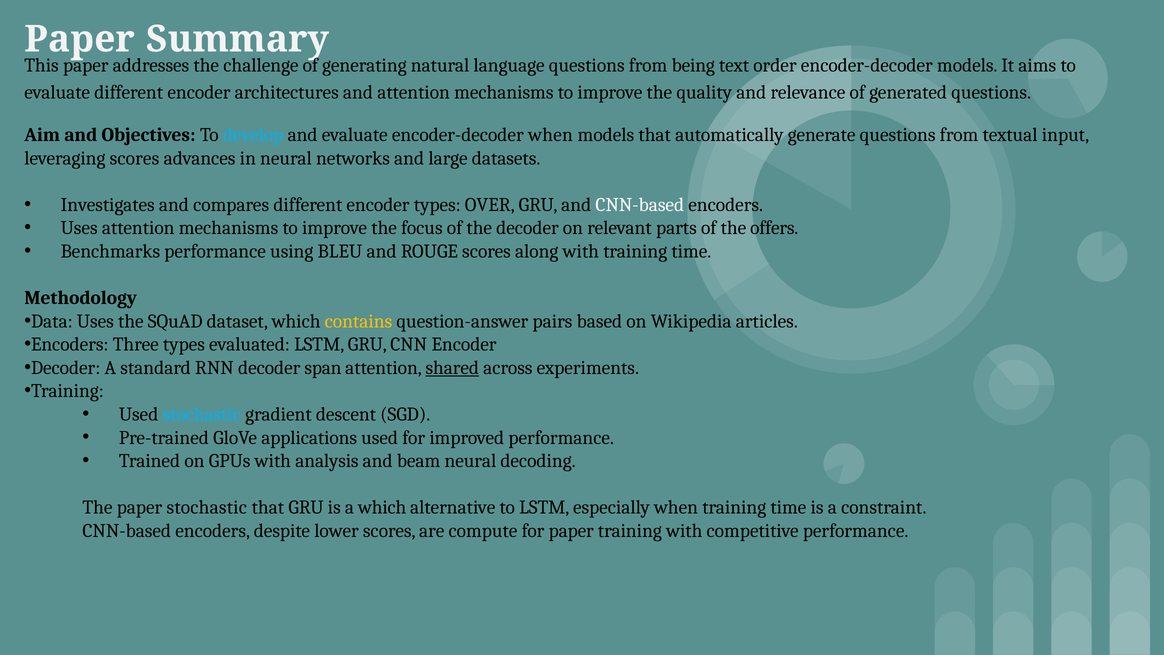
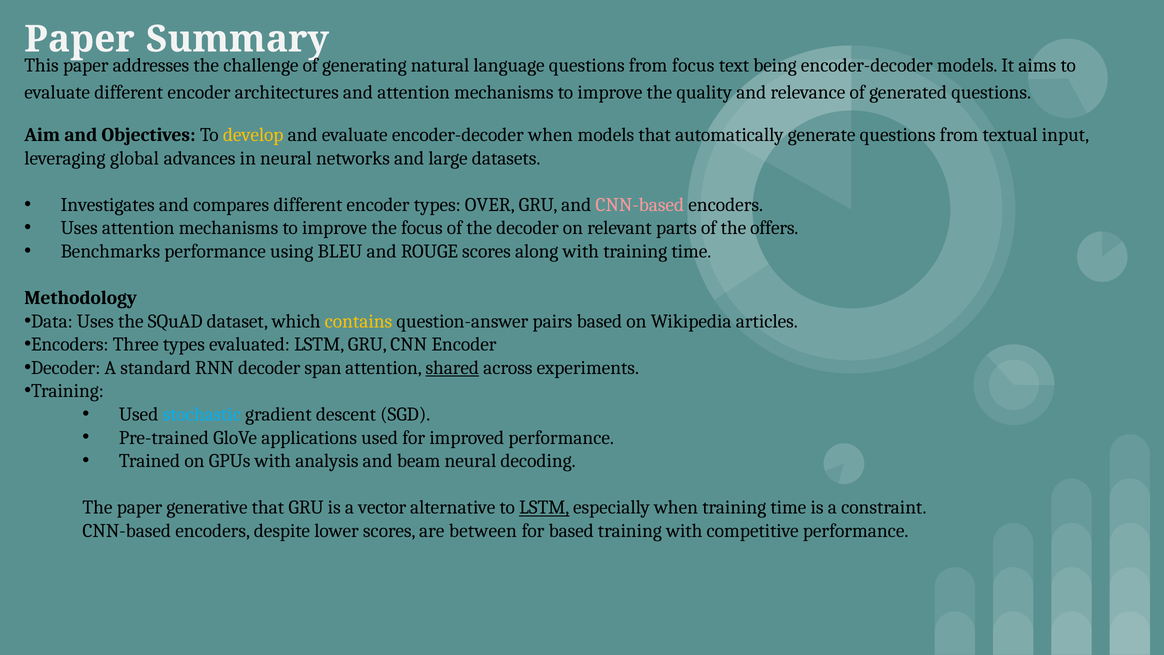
from being: being -> focus
order: order -> being
develop colour: light blue -> yellow
leveraging scores: scores -> global
CNN-based at (640, 205) colour: white -> pink
paper stochastic: stochastic -> generative
a which: which -> vector
LSTM at (544, 507) underline: none -> present
compute: compute -> between
for paper: paper -> based
